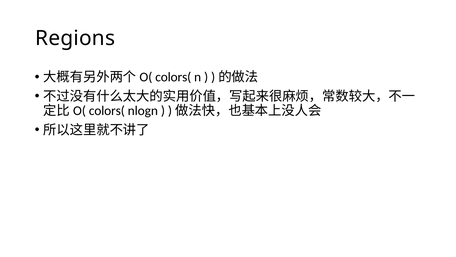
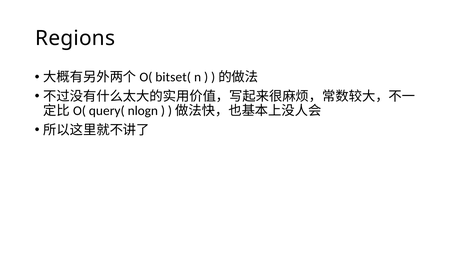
colors( at (173, 77): colors( -> bitset(
colors( at (107, 111): colors( -> query(
